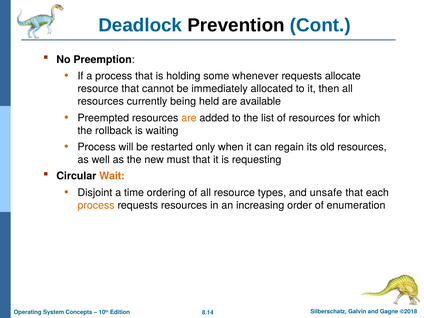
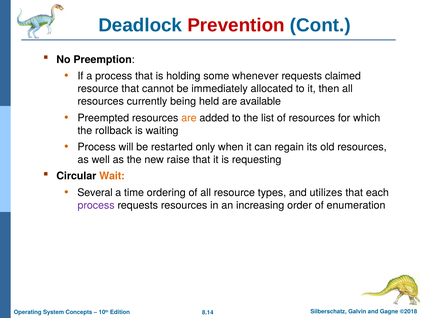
Prevention colour: black -> red
allocate: allocate -> claimed
must: must -> raise
Disjoint: Disjoint -> Several
unsafe: unsafe -> utilizes
process at (96, 205) colour: orange -> purple
